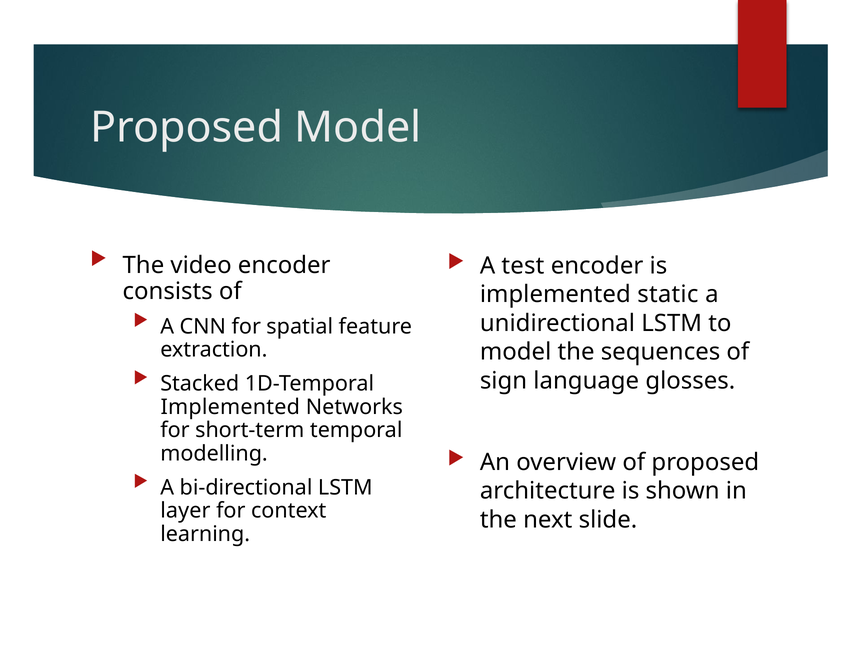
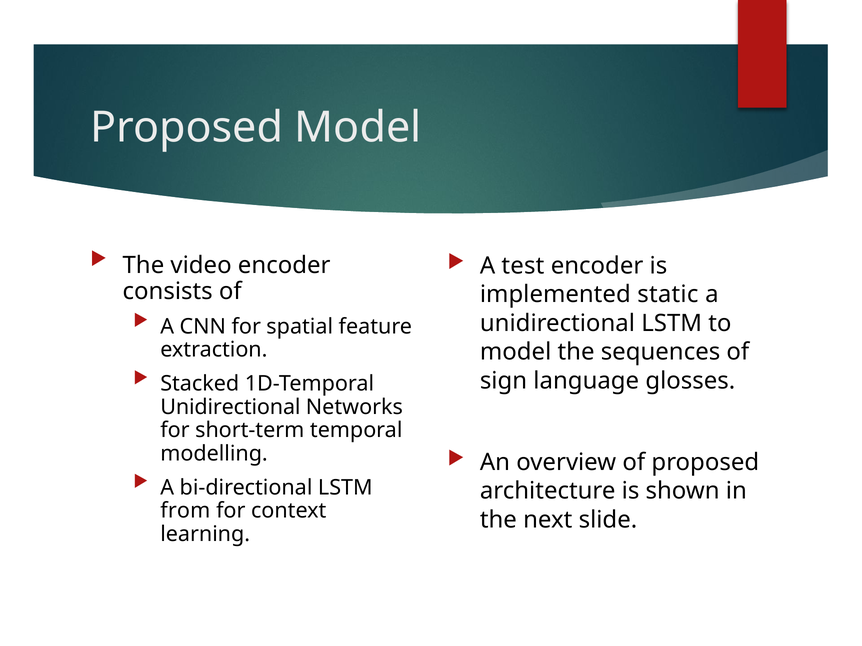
Implemented at (230, 407): Implemented -> Unidirectional
layer: layer -> from
